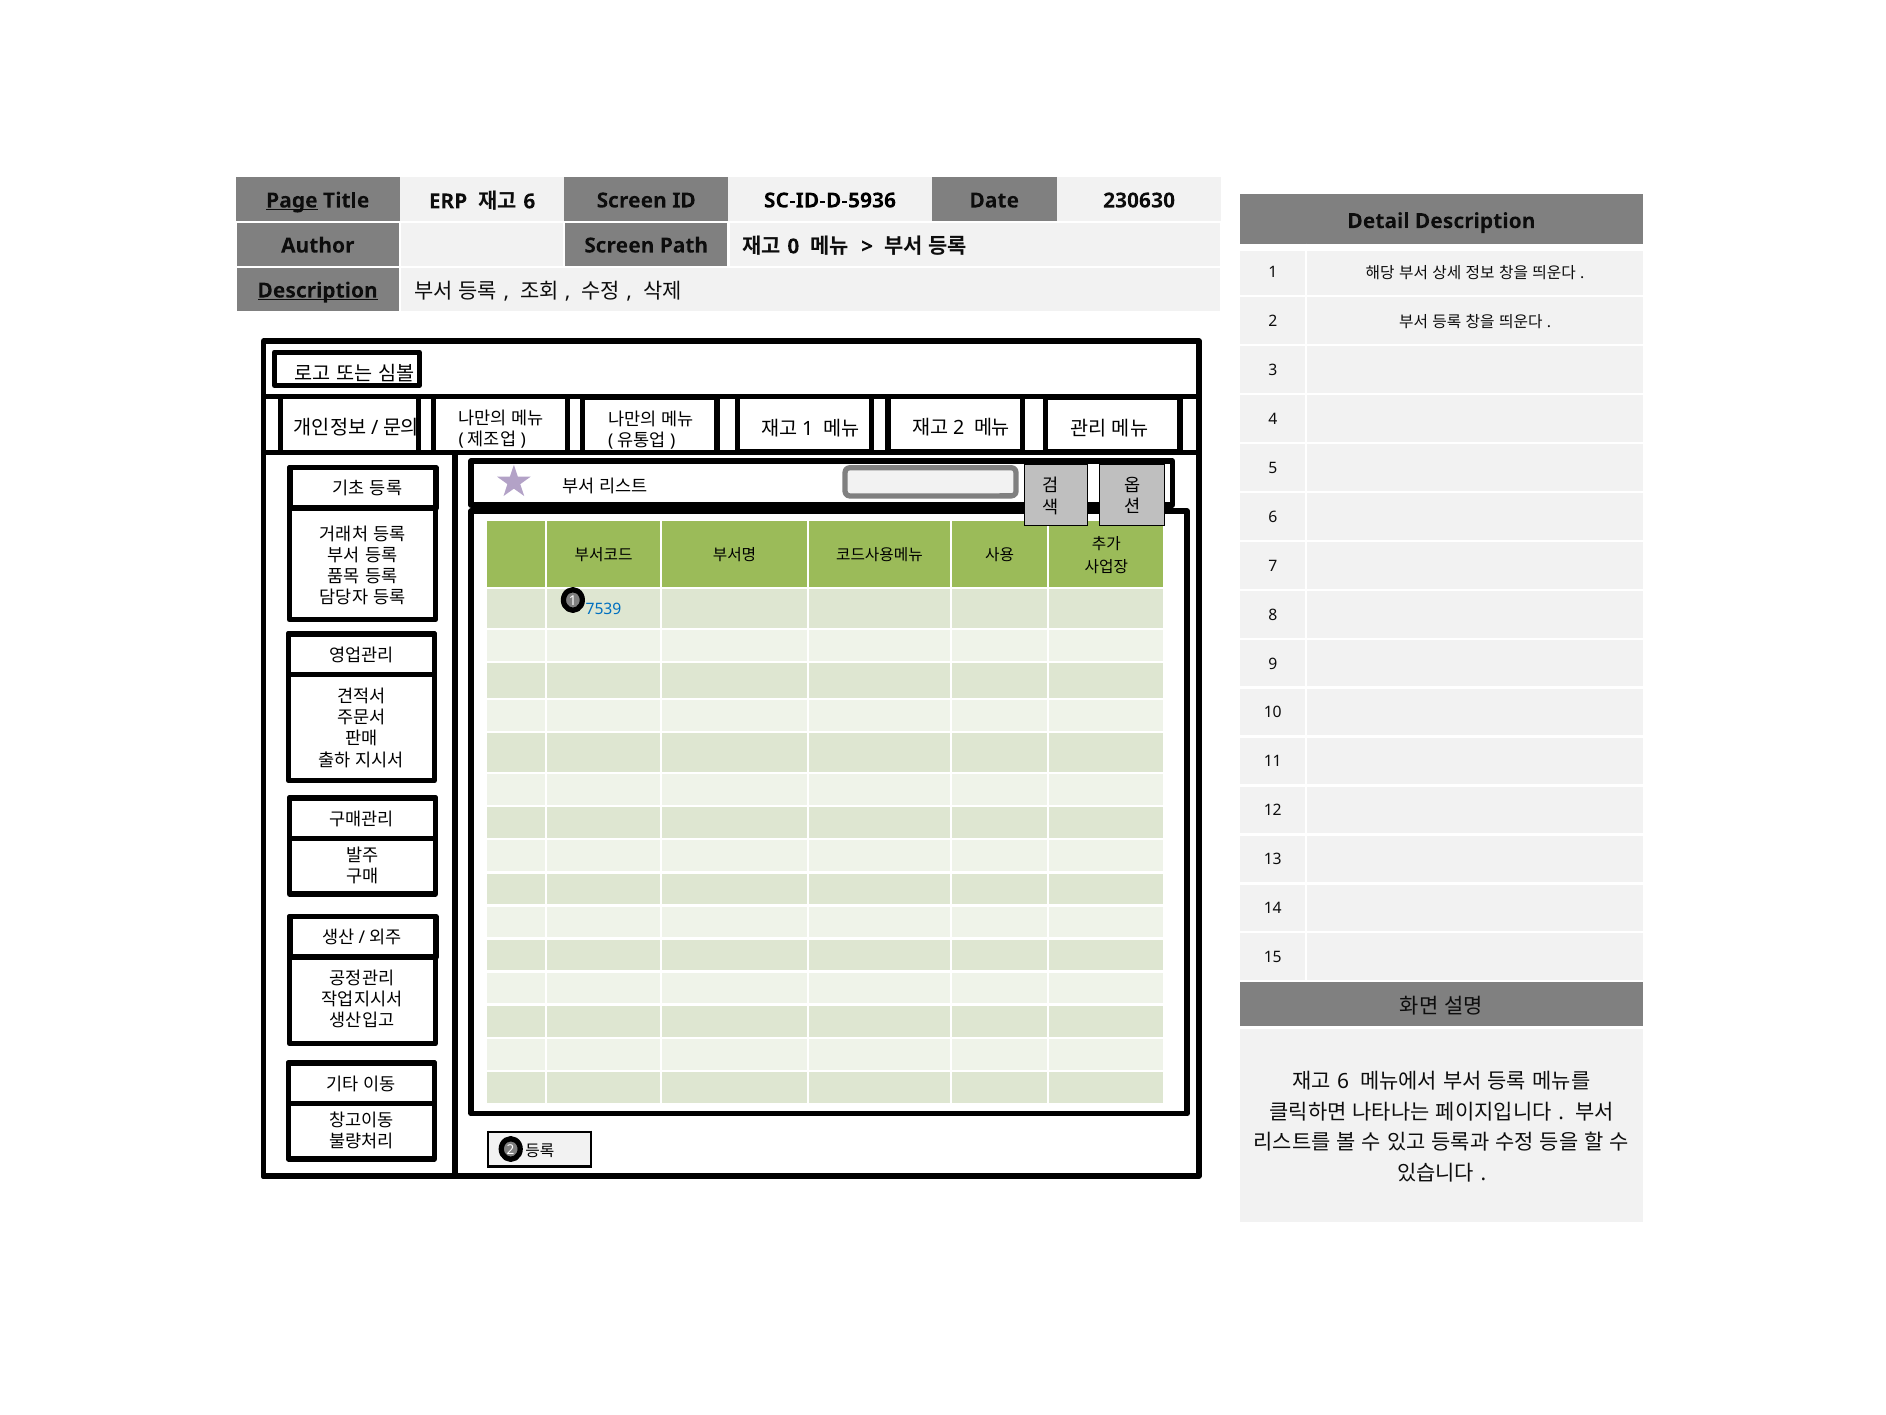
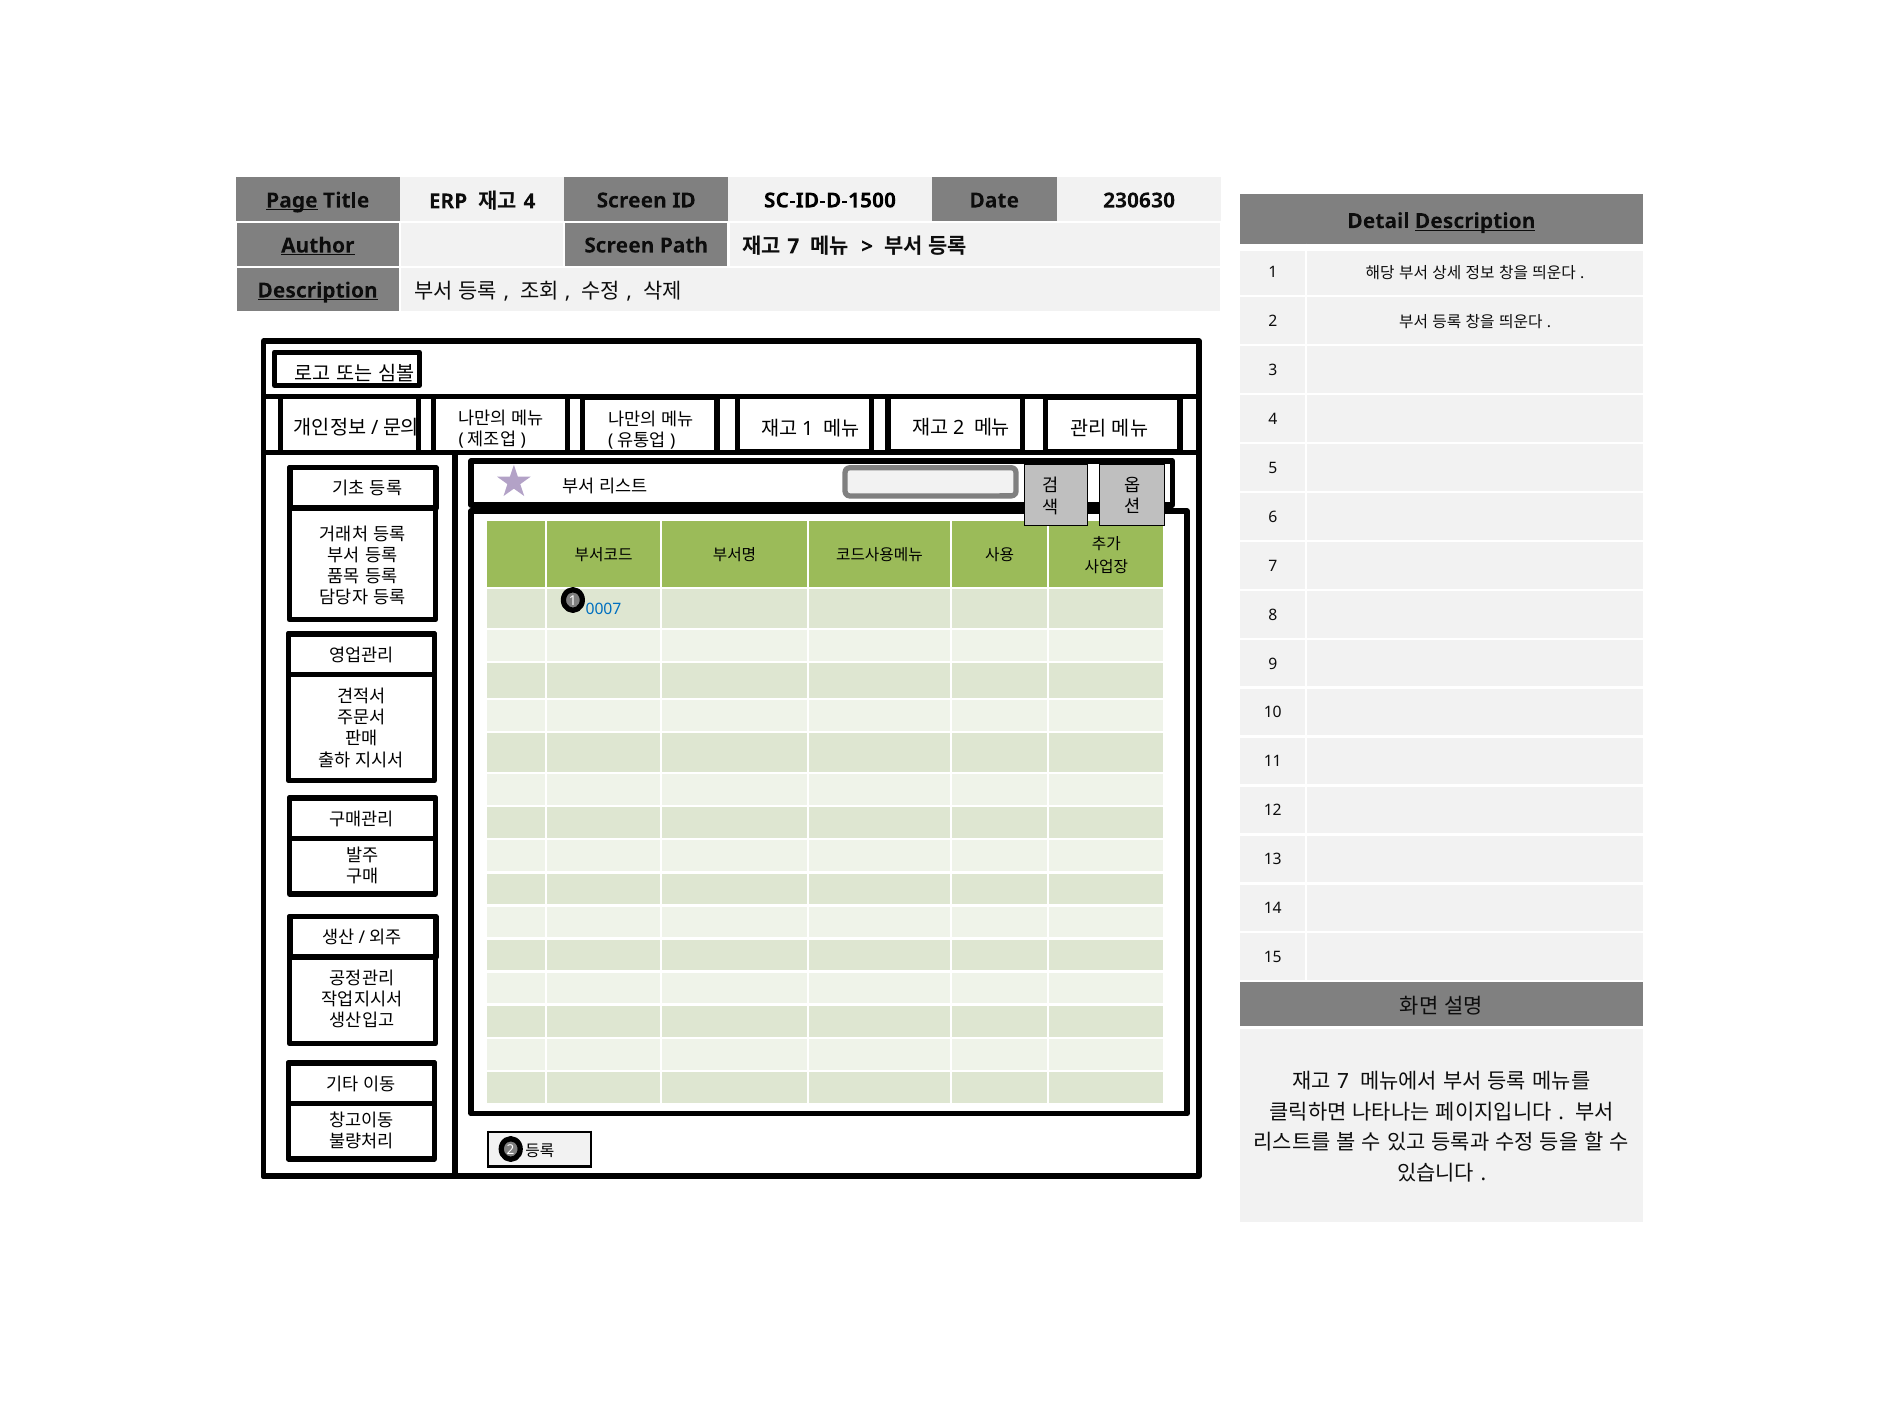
6 at (529, 201): 6 -> 4
SC-ID-D-5936: SC-ID-D-5936 -> SC-ID-D-1500
Description at (1475, 221) underline: none -> present
Author underline: none -> present
0 at (793, 246): 0 -> 7
7539: 7539 -> 0007
6 at (1343, 1081): 6 -> 7
